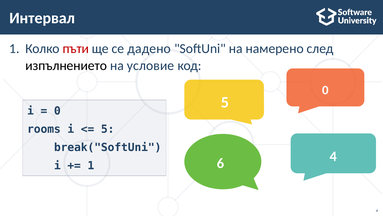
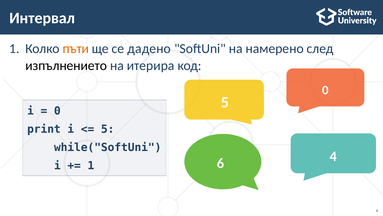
пъти colour: red -> orange
условие: условие -> итерира
rooms: rooms -> print
break("SoftUni: break("SoftUni -> while("SoftUni
